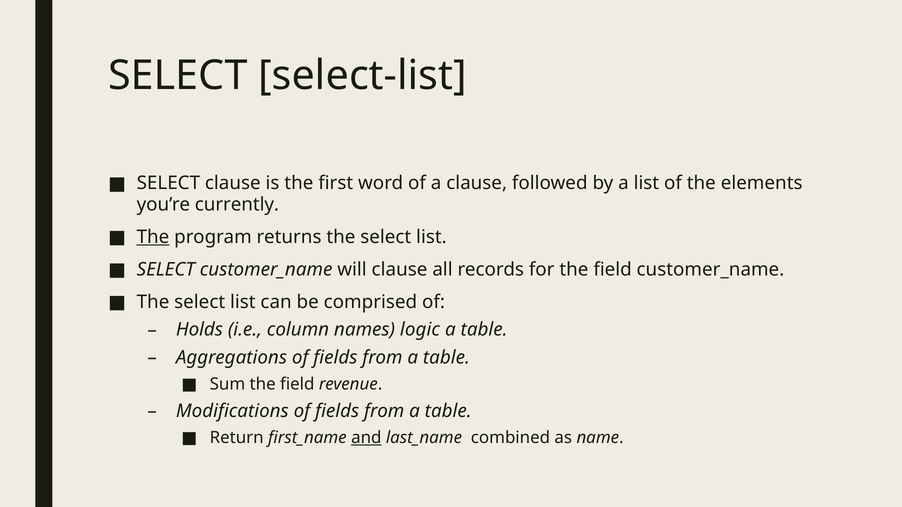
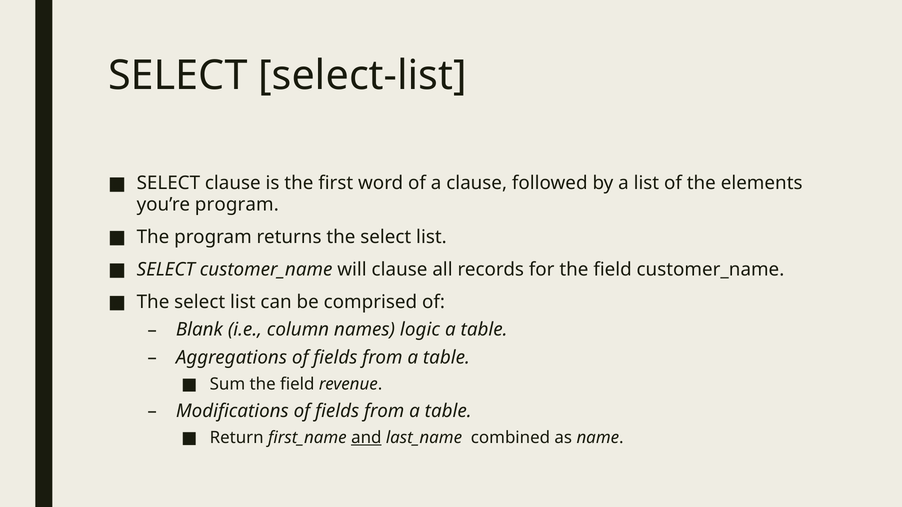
you’re currently: currently -> program
The at (153, 237) underline: present -> none
Holds: Holds -> Blank
